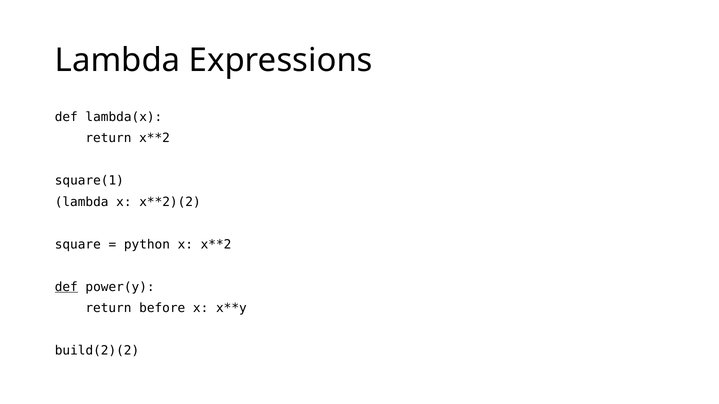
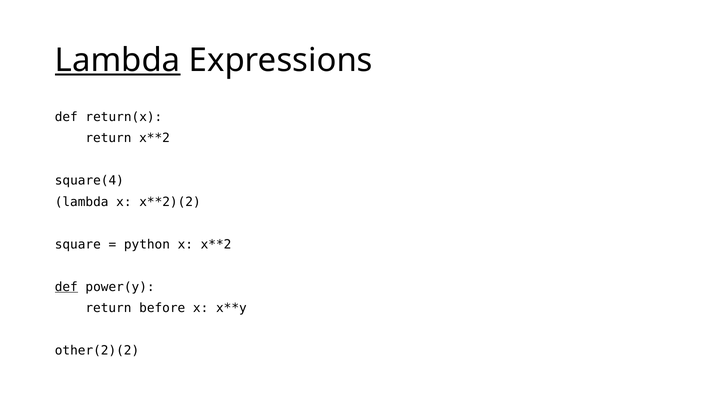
Lambda at (118, 60) underline: none -> present
lambda(x: lambda(x -> return(x
square(1: square(1 -> square(4
build(2)(2: build(2)(2 -> other(2)(2
